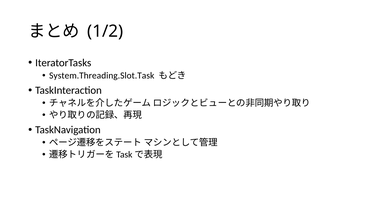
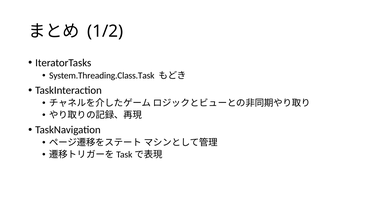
System.Threading.Slot.Task: System.Threading.Slot.Task -> System.Threading.Class.Task
